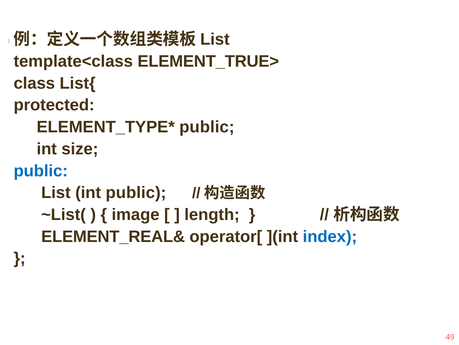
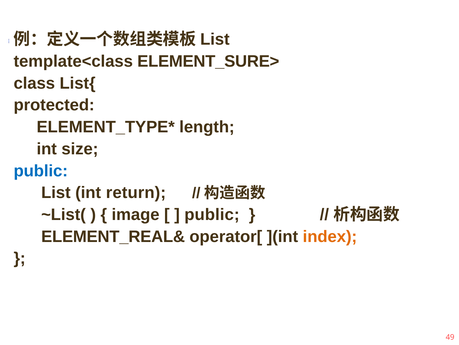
ELEMENT_TRUE>: ELEMENT_TRUE> -> ELEMENT_SURE>
public at (207, 127): public -> length
int public: public -> return
length at (212, 214): length -> public
index colour: blue -> orange
